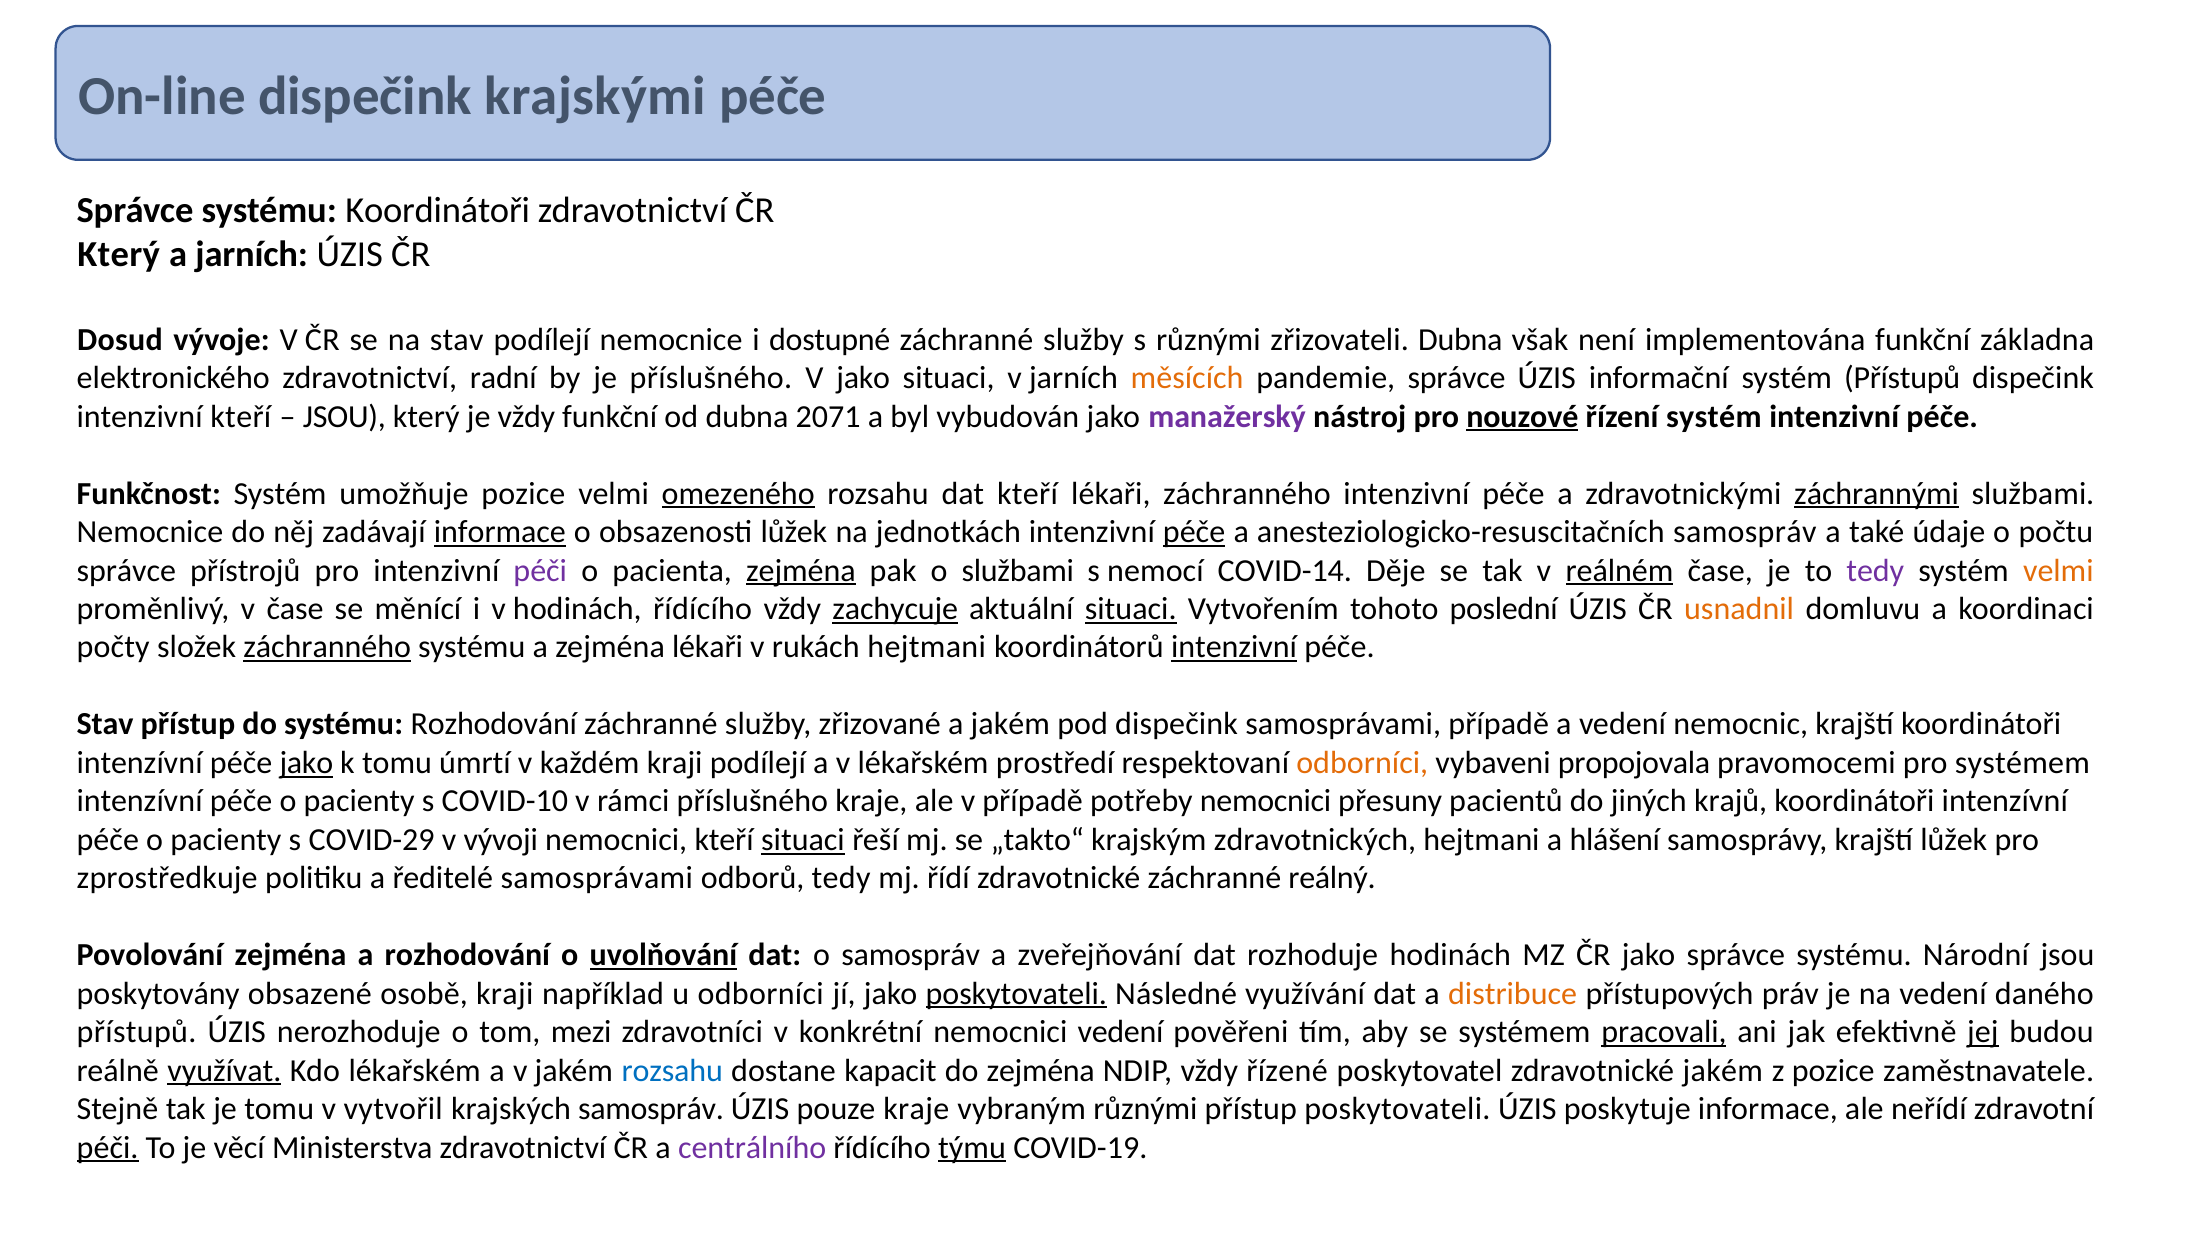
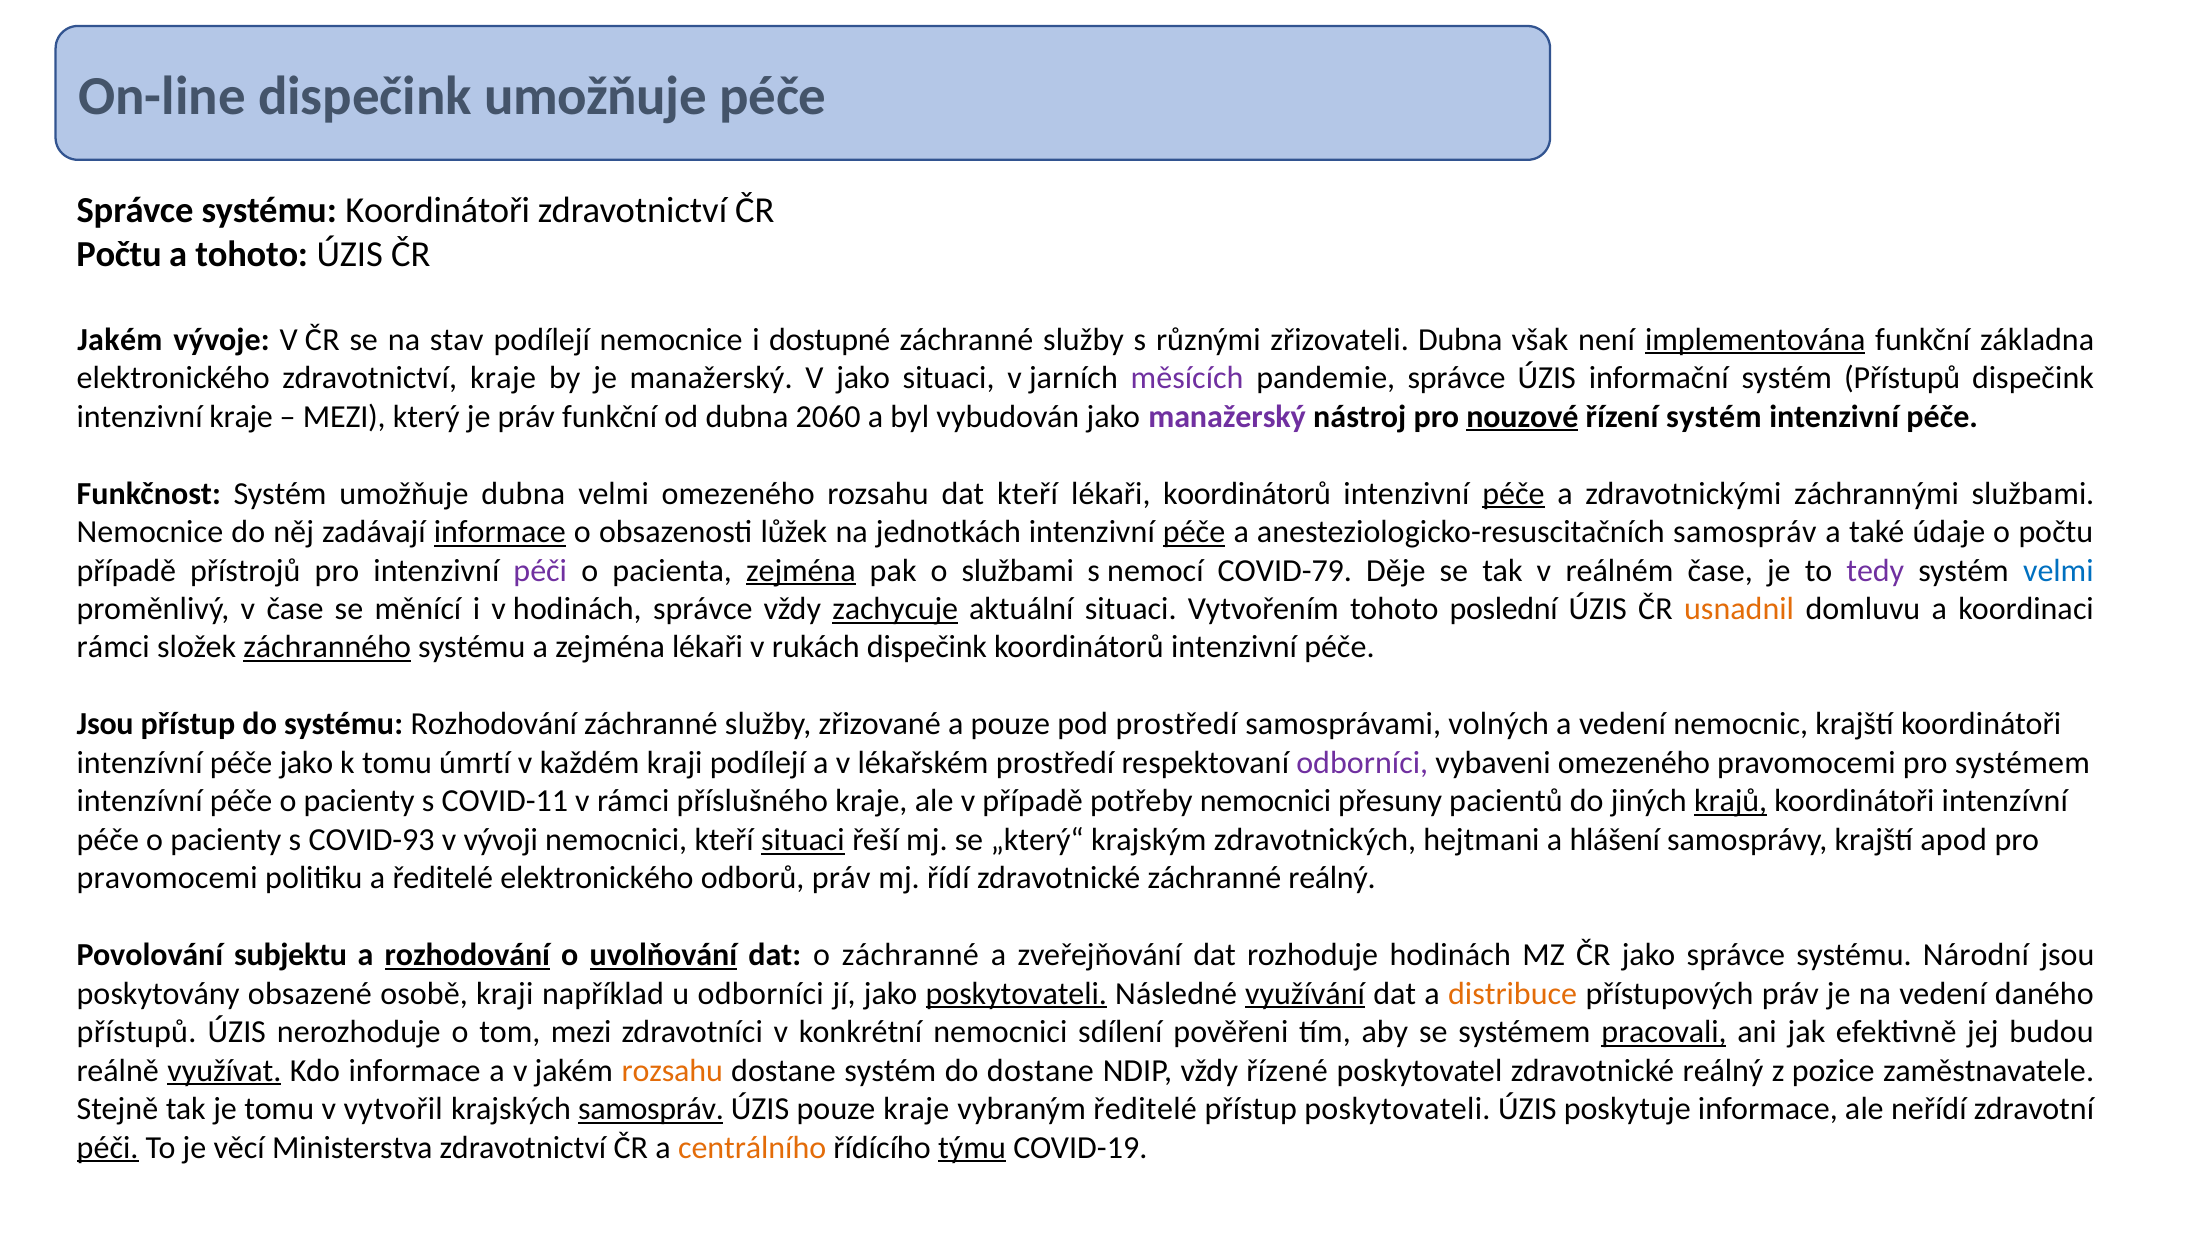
dispečink krajskými: krajskými -> umožňuje
Který at (119, 255): Který -> Počtu
a jarních: jarních -> tohoto
Dosud at (120, 340): Dosud -> Jakém
implementována underline: none -> present
zdravotnictví radní: radní -> kraje
je příslušného: příslušného -> manažerský
měsících colour: orange -> purple
intenzivní kteří: kteří -> kraje
JSOU at (344, 416): JSOU -> MEZI
je vždy: vždy -> práv
2071: 2071 -> 2060
umožňuje pozice: pozice -> dubna
omezeného at (738, 493) underline: present -> none
lékaři záchranného: záchranného -> koordinátorů
péče at (1513, 493) underline: none -> present
záchrannými underline: present -> none
správce at (126, 570): správce -> případě
COVID-14: COVID-14 -> COVID-79
reálném underline: present -> none
velmi at (2058, 570) colour: orange -> blue
hodinách řídícího: řídícího -> správce
situaci at (1131, 609) underline: present -> none
počty at (113, 647): počty -> rámci
rukách hejtmani: hejtmani -> dispečink
intenzivní at (1234, 647) underline: present -> none
Stav at (105, 724): Stav -> Jsou
a jakém: jakém -> pouze
pod dispečink: dispečink -> prostředí
samosprávami případě: případě -> volných
jako at (306, 763) underline: present -> none
odborníci at (1362, 763) colour: orange -> purple
vybaveni propojovala: propojovala -> omezeného
COVID-10: COVID-10 -> COVID-11
krajů underline: none -> present
COVID-29: COVID-29 -> COVID-93
„takto“: „takto“ -> „který“
krajští lůžek: lůžek -> apod
zprostředkuje at (167, 878): zprostředkuje -> pravomocemi
ředitelé samosprávami: samosprávami -> elektronického
odborů tedy: tedy -> práv
Povolování zejména: zejména -> subjektu
rozhodování at (467, 955) underline: none -> present
o samospráv: samospráv -> záchranné
využívání underline: none -> present
nemocnici vedení: vedení -> sdílení
jej underline: present -> none
Kdo lékařském: lékařském -> informace
rozsahu at (672, 1070) colour: blue -> orange
dostane kapacit: kapacit -> systém
do zejména: zejména -> dostane
zdravotnické jakém: jakém -> reálný
samospráv at (651, 1109) underline: none -> present
vybraným různými: různými -> ředitelé
centrálního colour: purple -> orange
